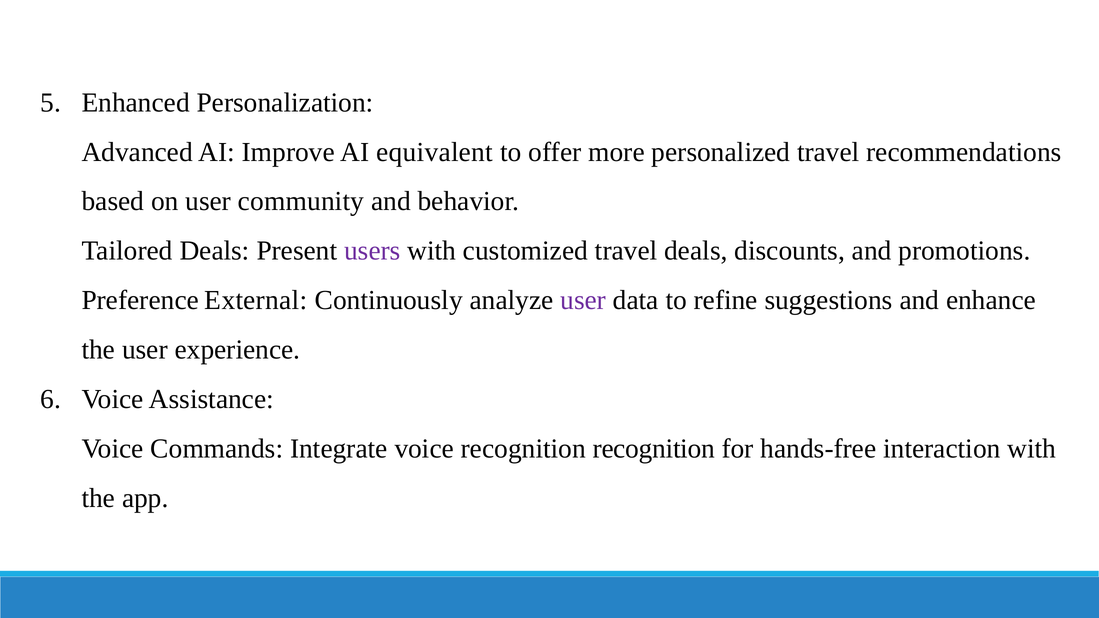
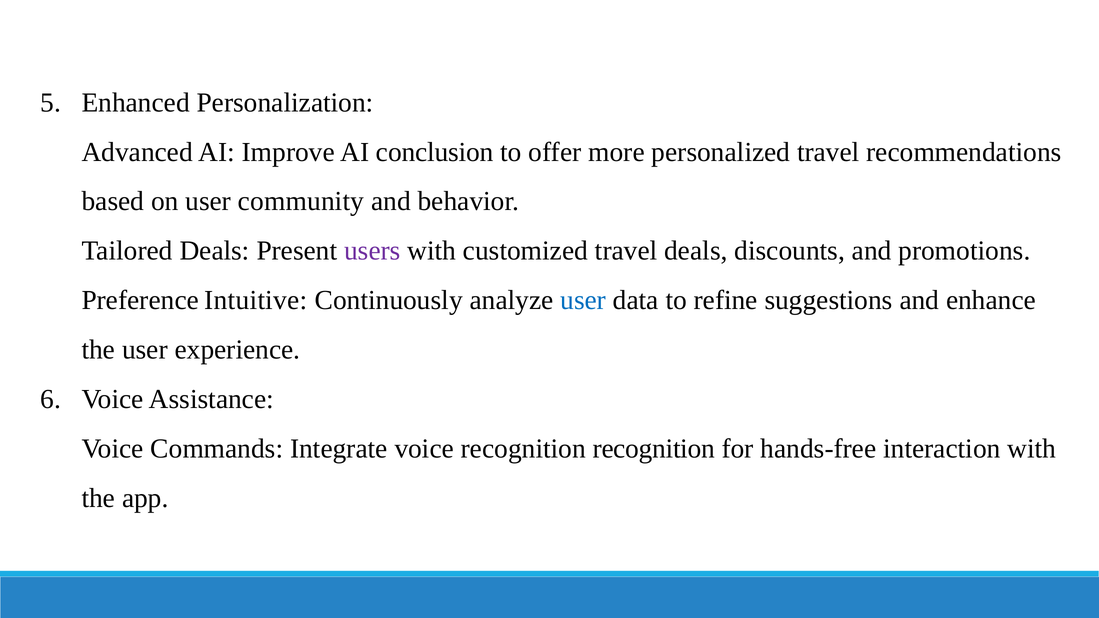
equivalent: equivalent -> conclusion
External: External -> Intuitive
user at (583, 300) colour: purple -> blue
